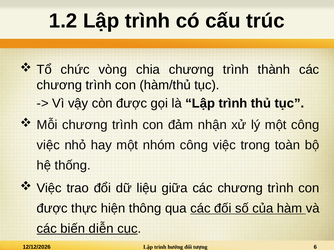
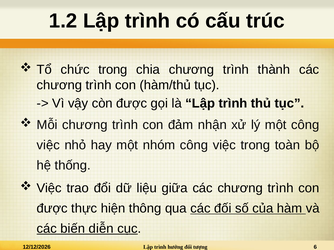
chức vòng: vòng -> trong
